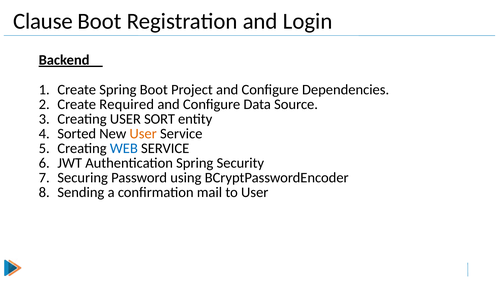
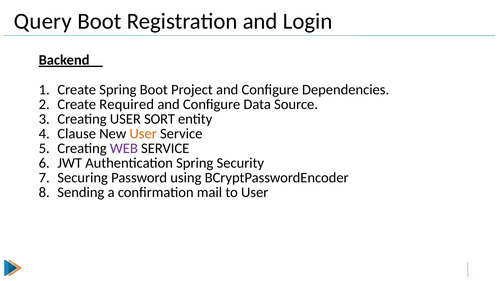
Clause: Clause -> Query
Sorted: Sorted -> Clause
WEB colour: blue -> purple
